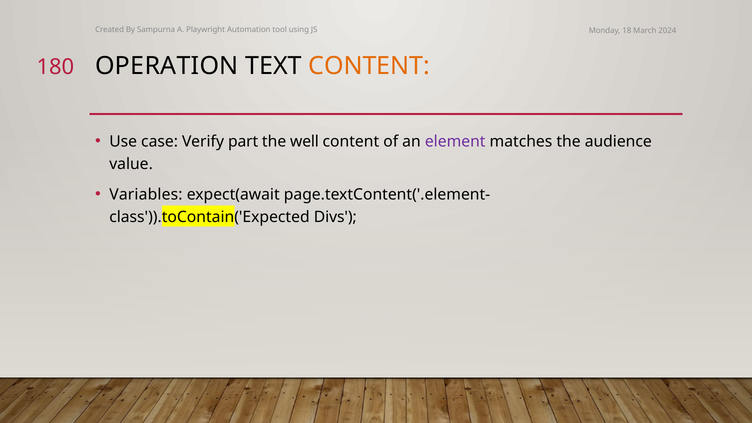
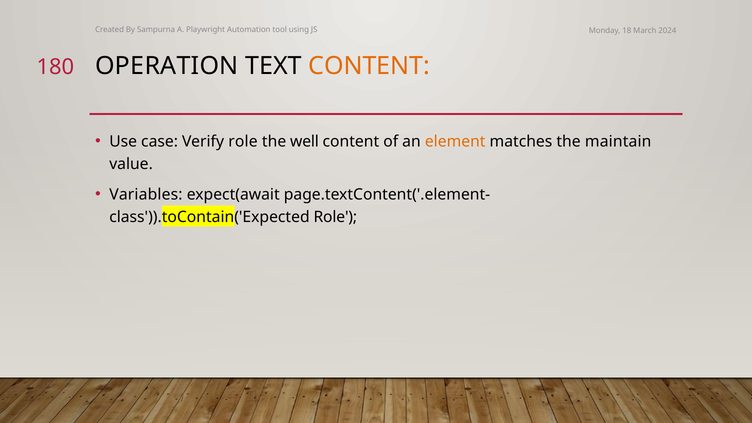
Verify part: part -> role
element colour: purple -> orange
audience: audience -> maintain
Divs at (335, 217): Divs -> Role
